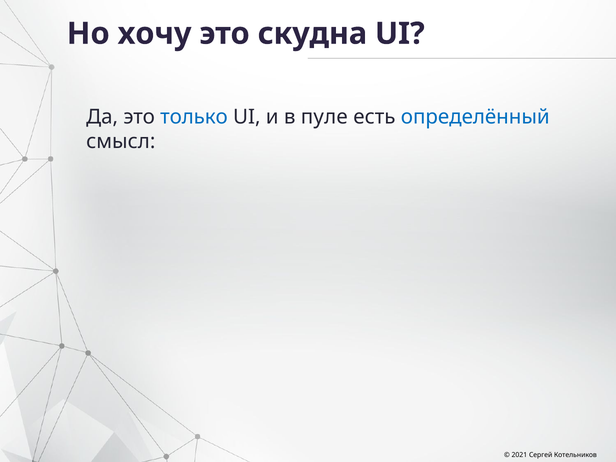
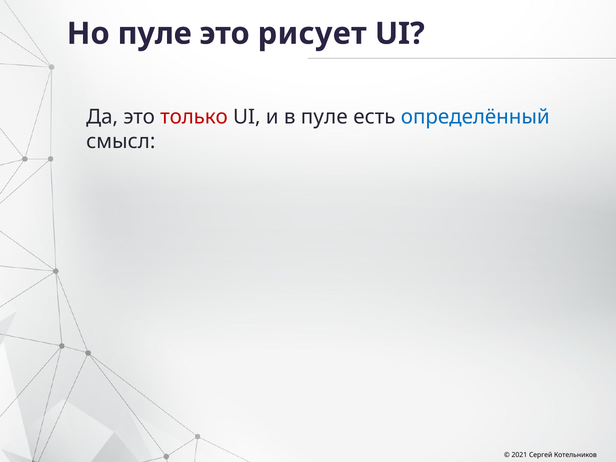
Но хочу: хочу -> пуле
скудна: скудна -> рисует
только colour: blue -> red
